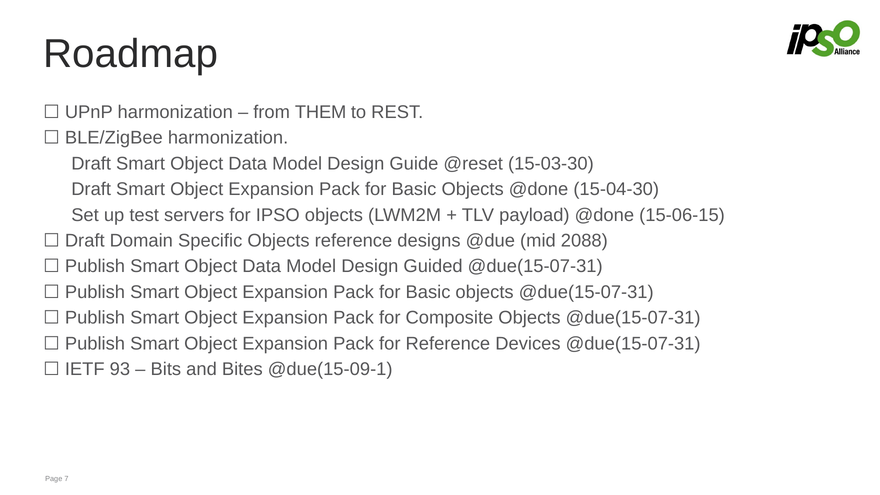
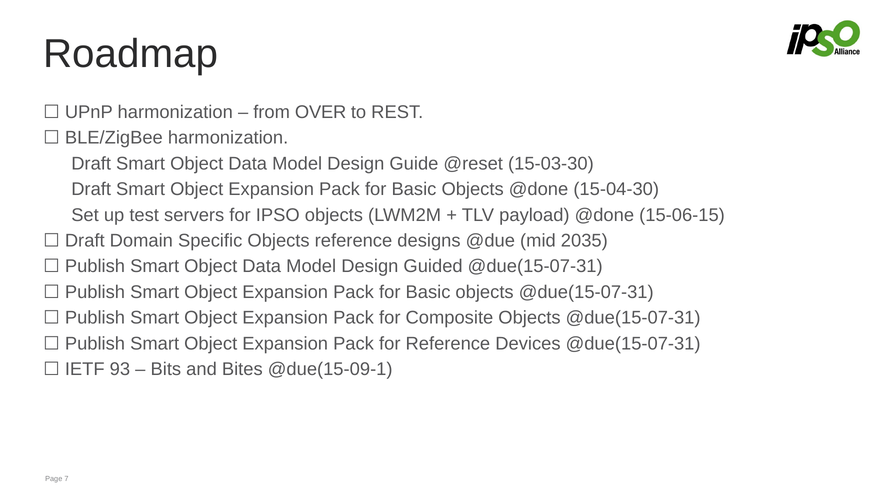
THEM: THEM -> OVER
2088: 2088 -> 2035
